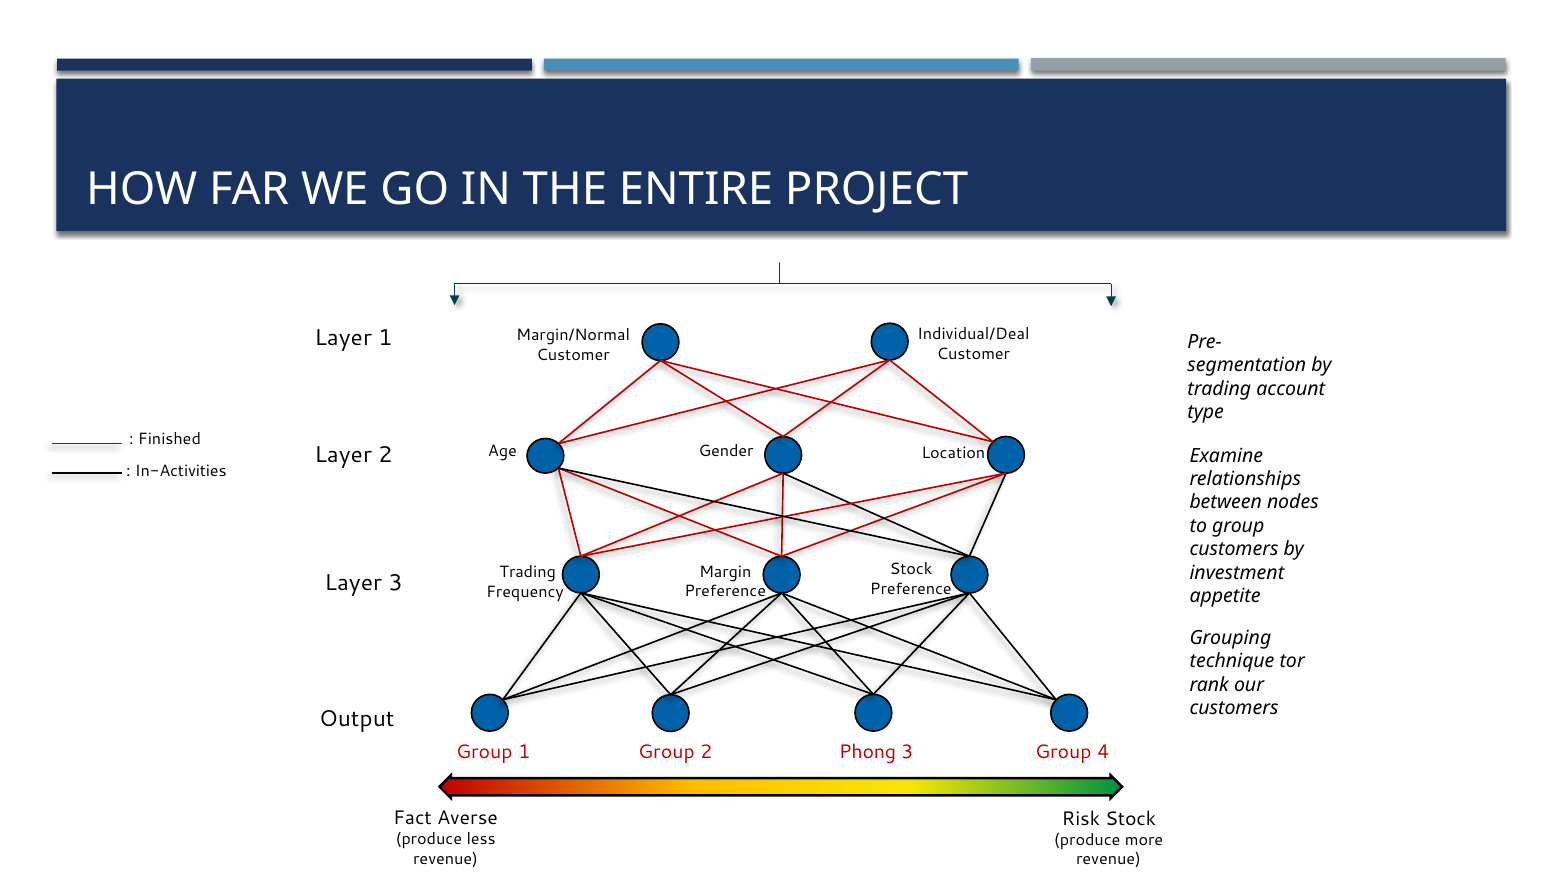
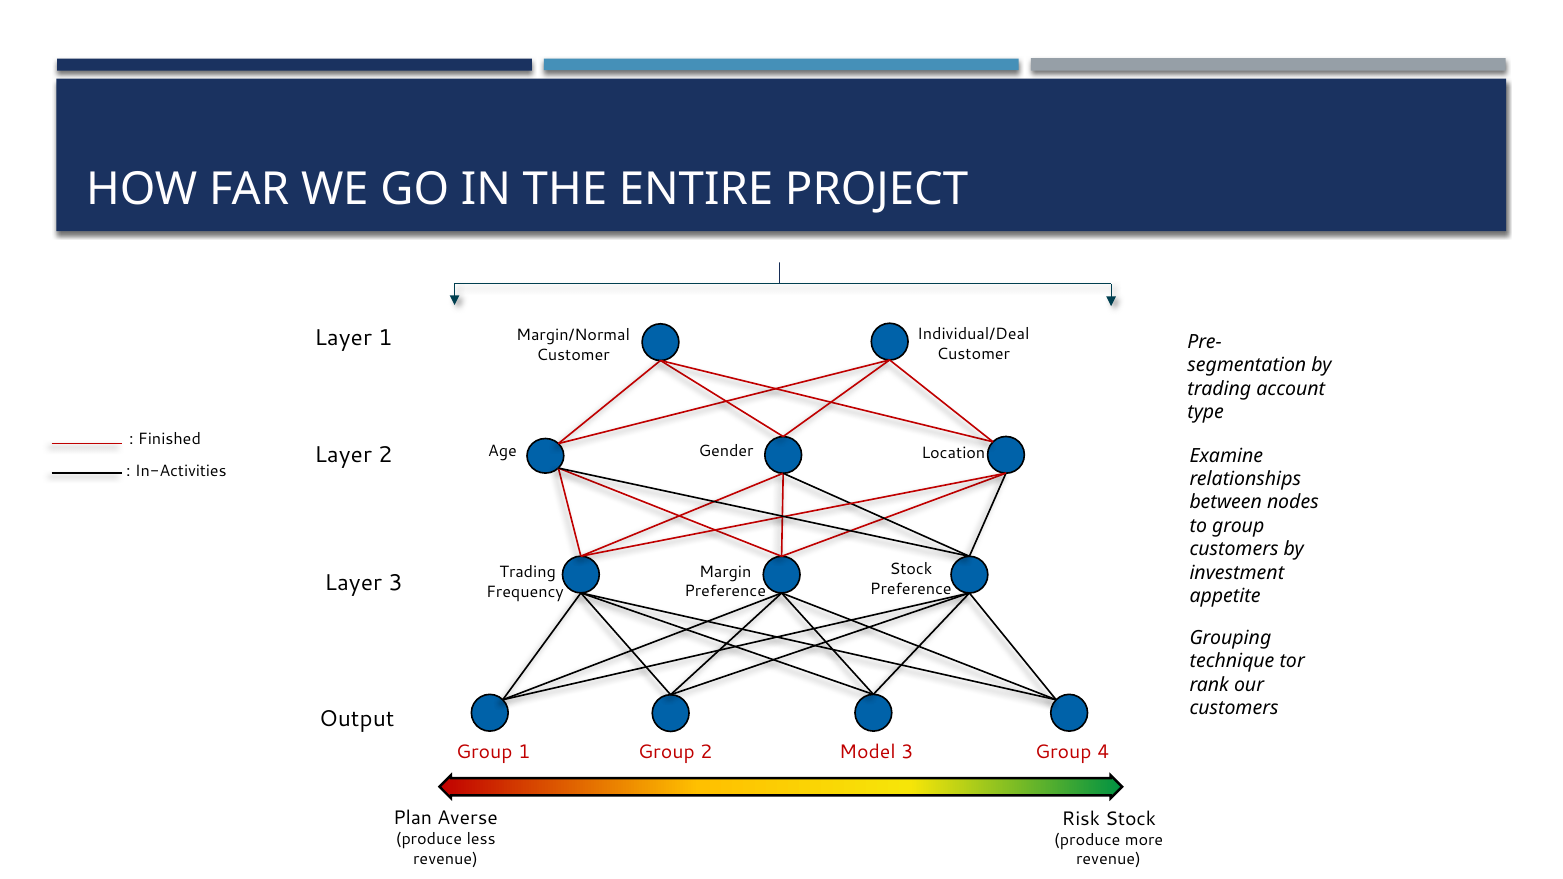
Phong: Phong -> Model
Fact: Fact -> Plan
